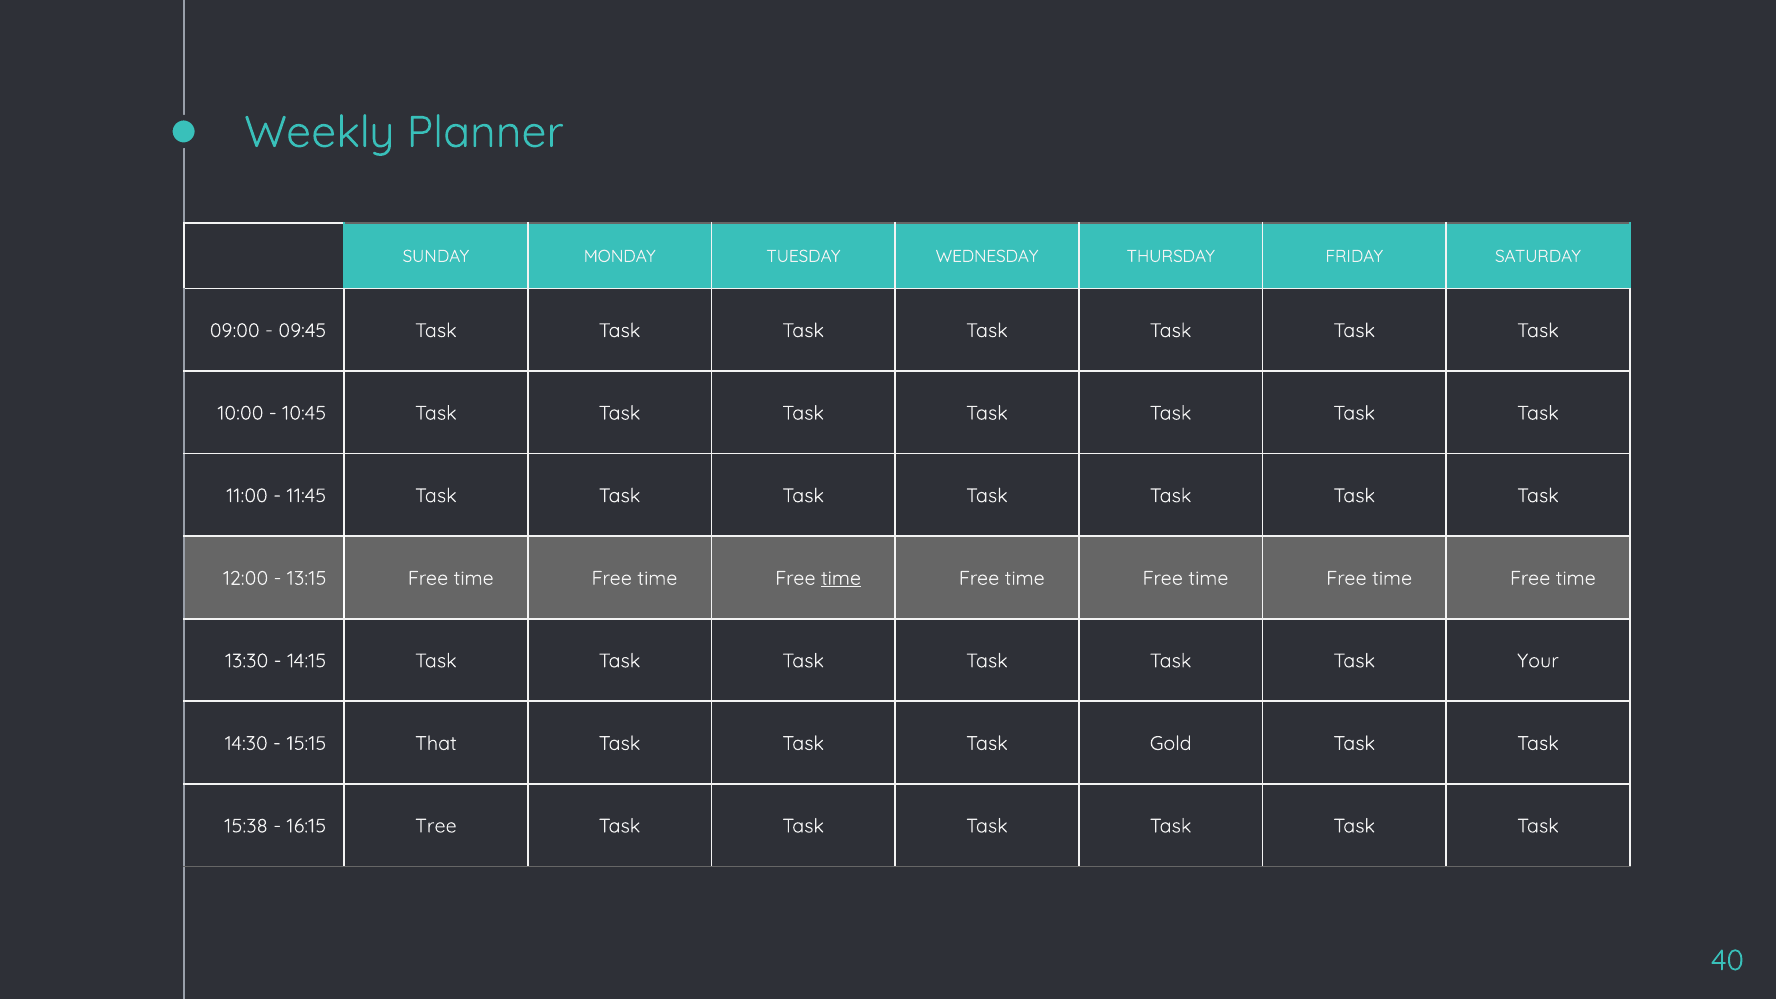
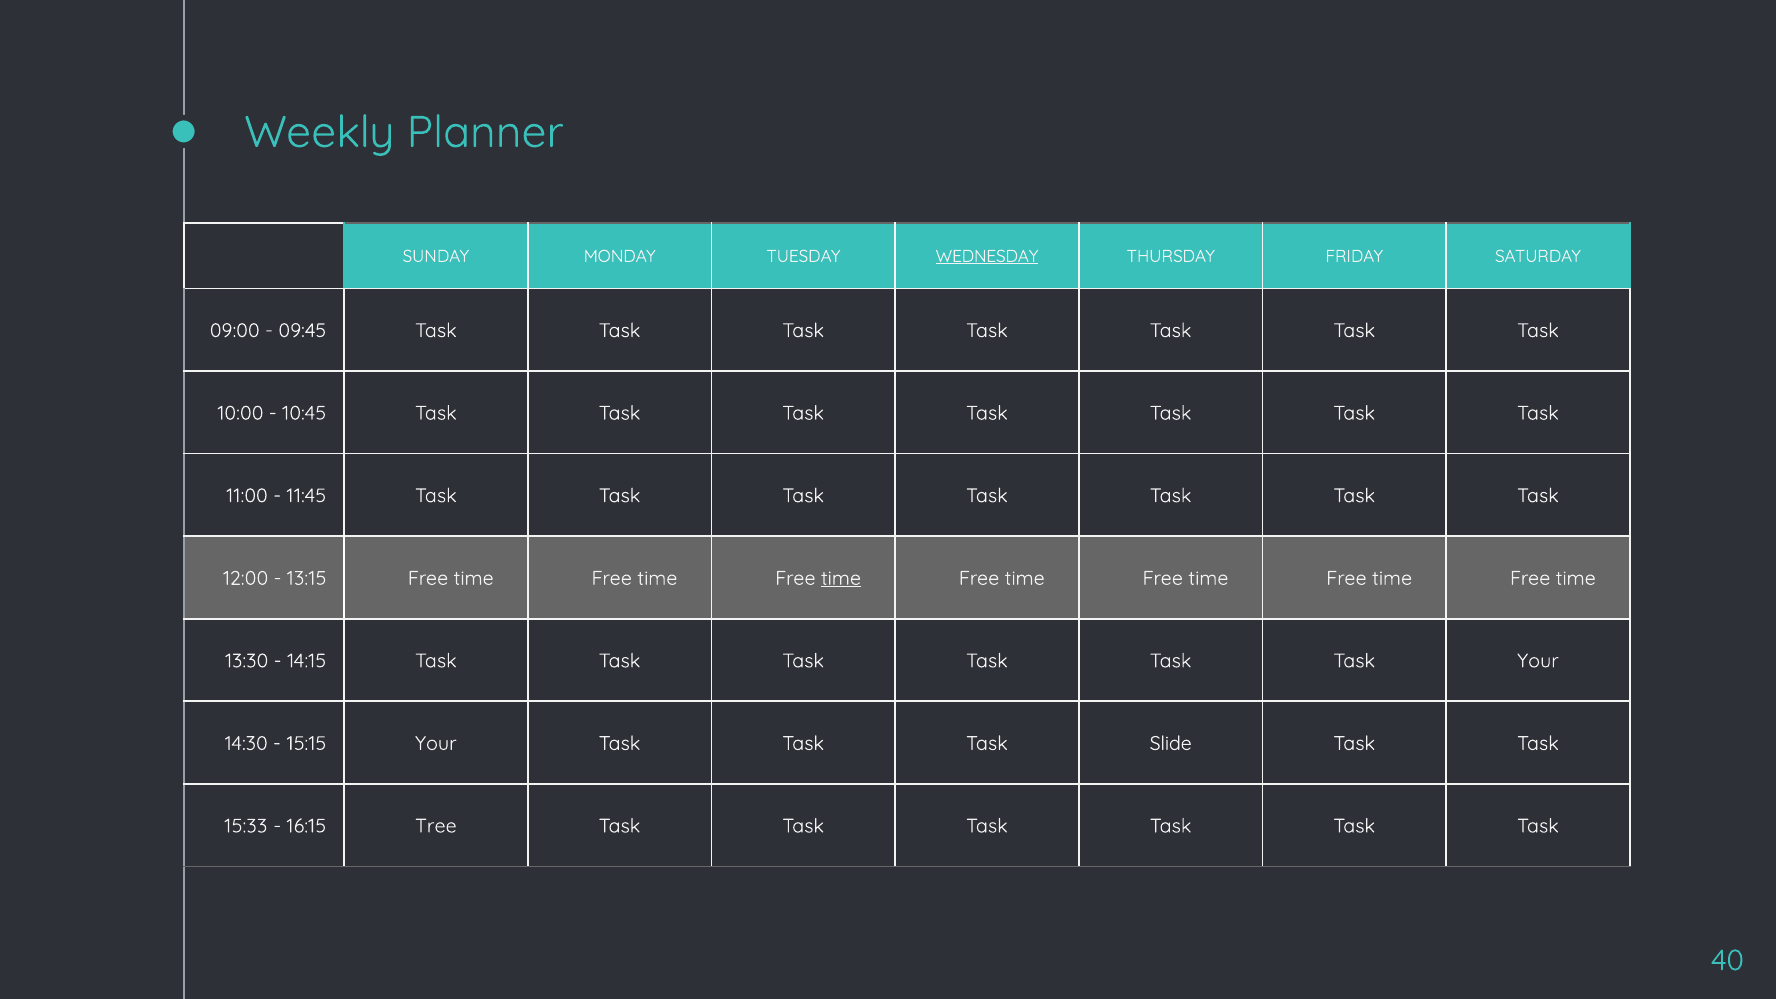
WEDNESDAY underline: none -> present
15:15 That: That -> Your
Gold: Gold -> Slide
15:38: 15:38 -> 15:33
